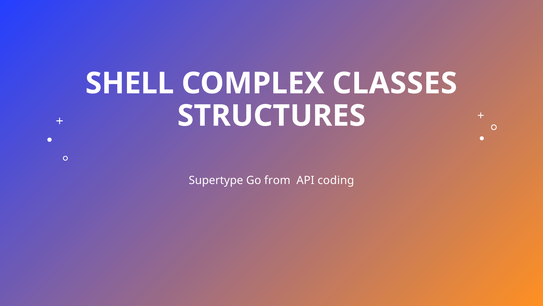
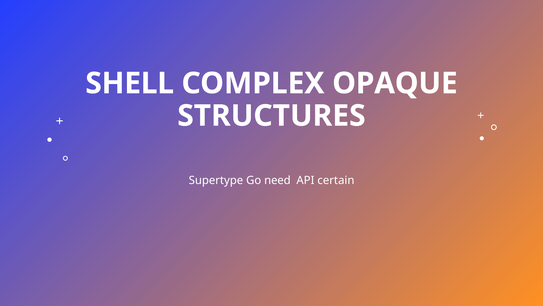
CLASSES: CLASSES -> OPAQUE
from: from -> need
coding: coding -> certain
